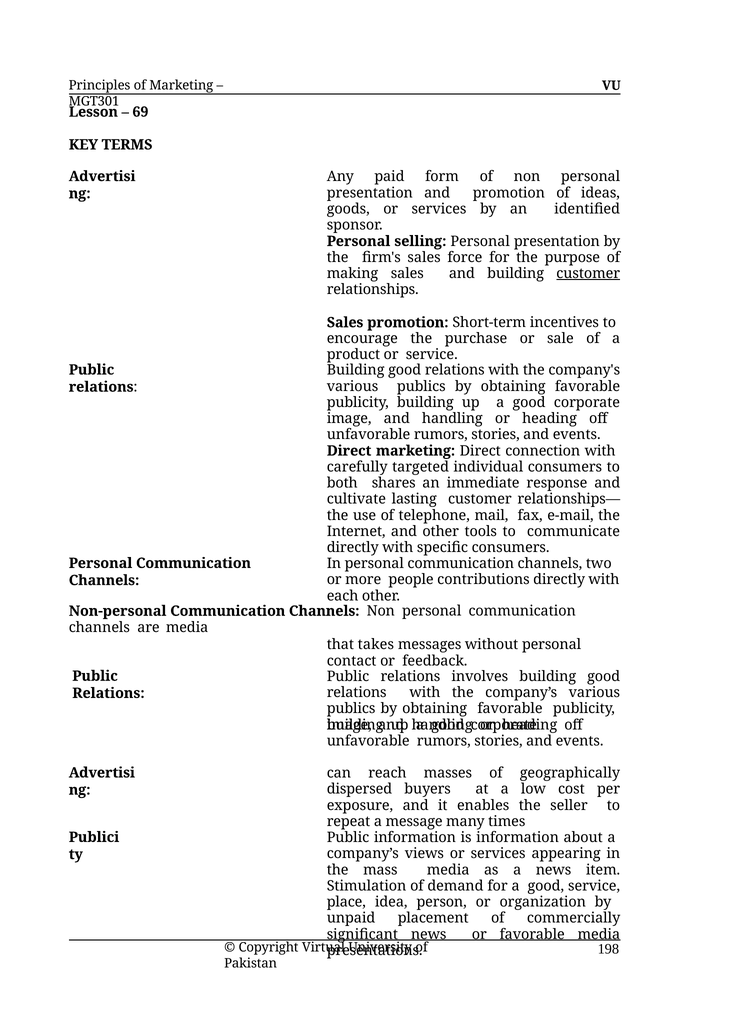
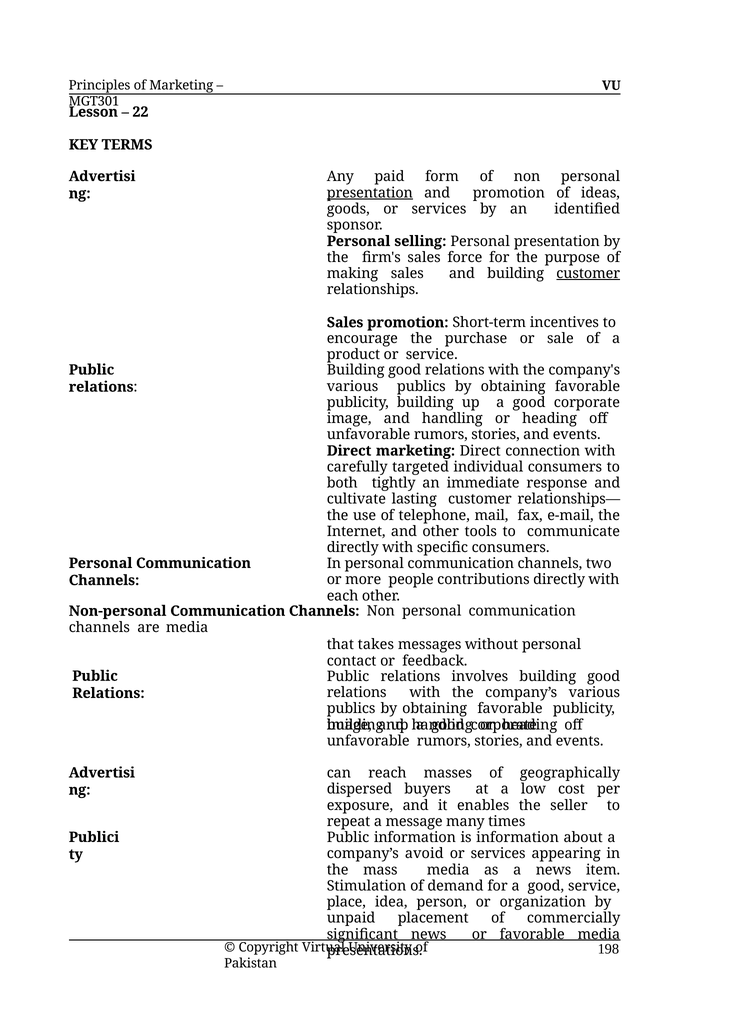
69: 69 -> 22
presentation at (370, 193) underline: none -> present
shares: shares -> tightly
views: views -> avoid
